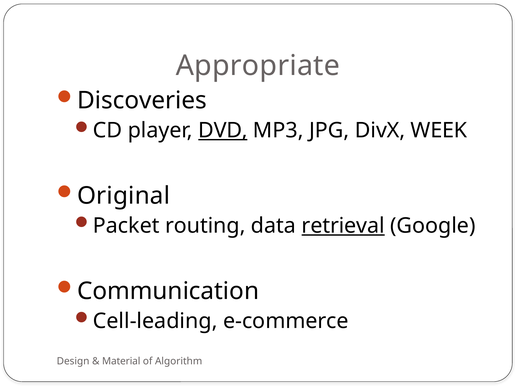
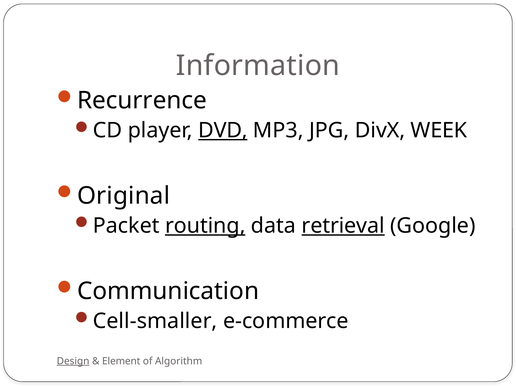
Appropriate: Appropriate -> Information
Discoveries: Discoveries -> Recurrence
routing underline: none -> present
Cell-leading: Cell-leading -> Cell-smaller
Design underline: none -> present
Material: Material -> Element
